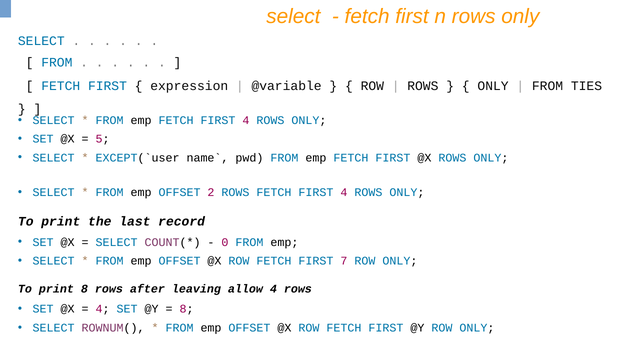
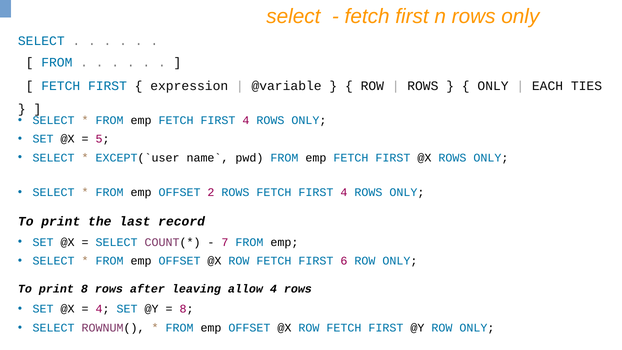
FROM at (548, 86): FROM -> EACH
0: 0 -> 7
7: 7 -> 6
